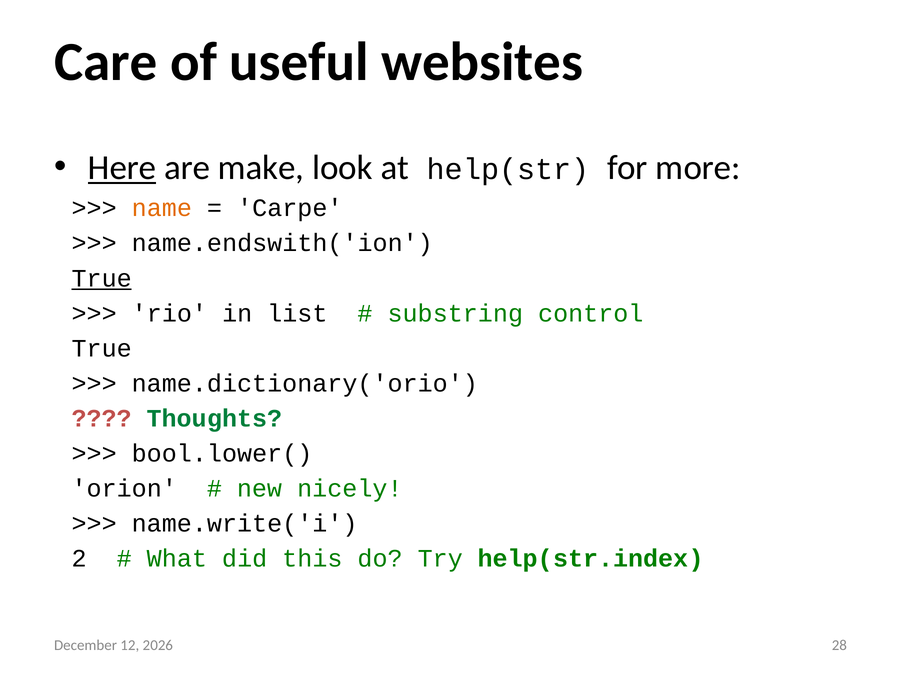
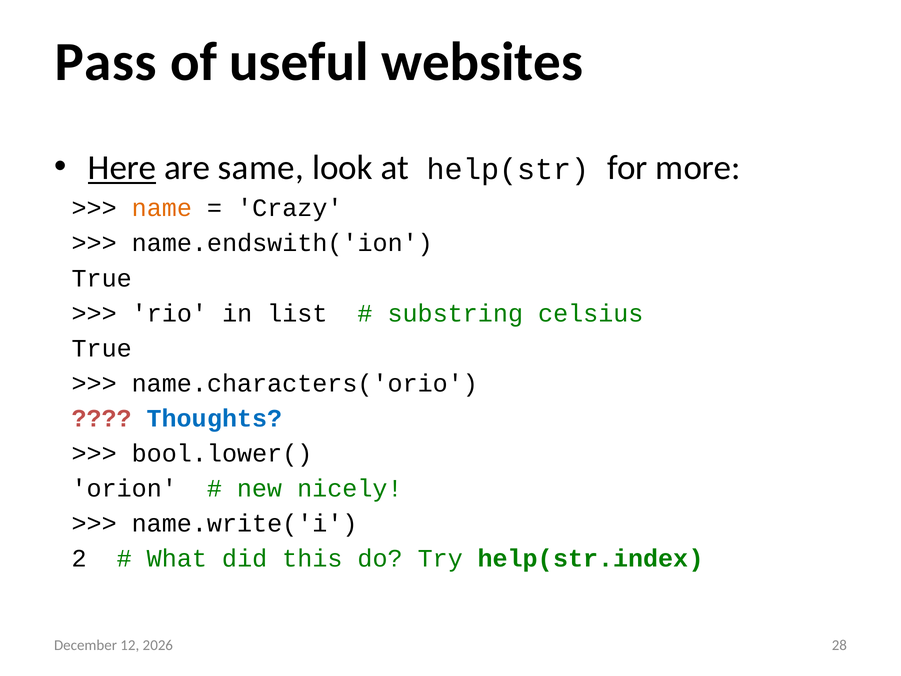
Care: Care -> Pass
make: make -> same
Carpe: Carpe -> Crazy
True at (102, 278) underline: present -> none
control: control -> celsius
name.dictionary('orio: name.dictionary('orio -> name.characters('orio
Thoughts colour: green -> blue
